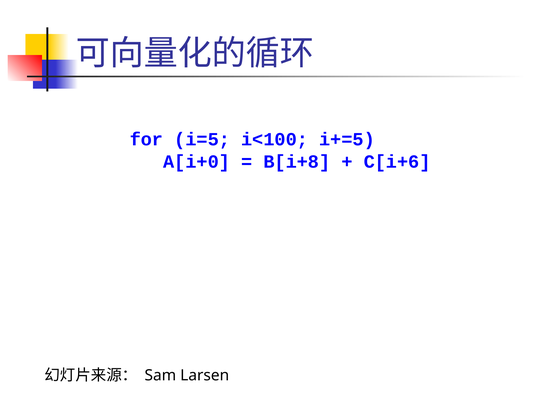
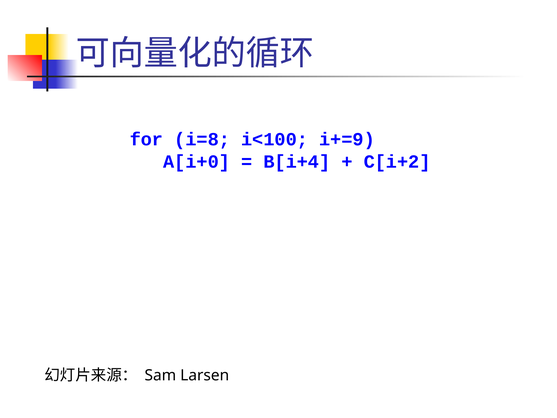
i=5: i=5 -> i=8
i+=5: i+=5 -> i+=9
B[i+8: B[i+8 -> B[i+4
C[i+6: C[i+6 -> C[i+2
